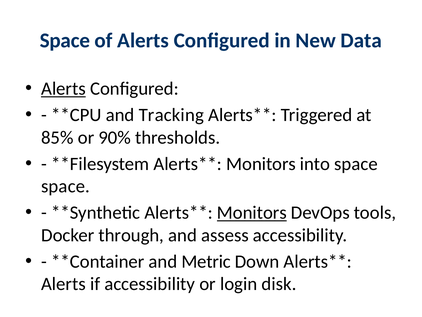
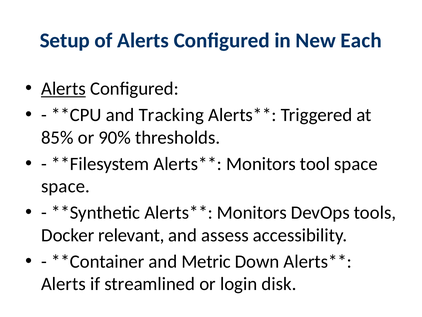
Space at (65, 41): Space -> Setup
New Data: Data -> Each
into: into -> tool
Monitors at (252, 212) underline: present -> none
through: through -> relevant
if accessibility: accessibility -> streamlined
